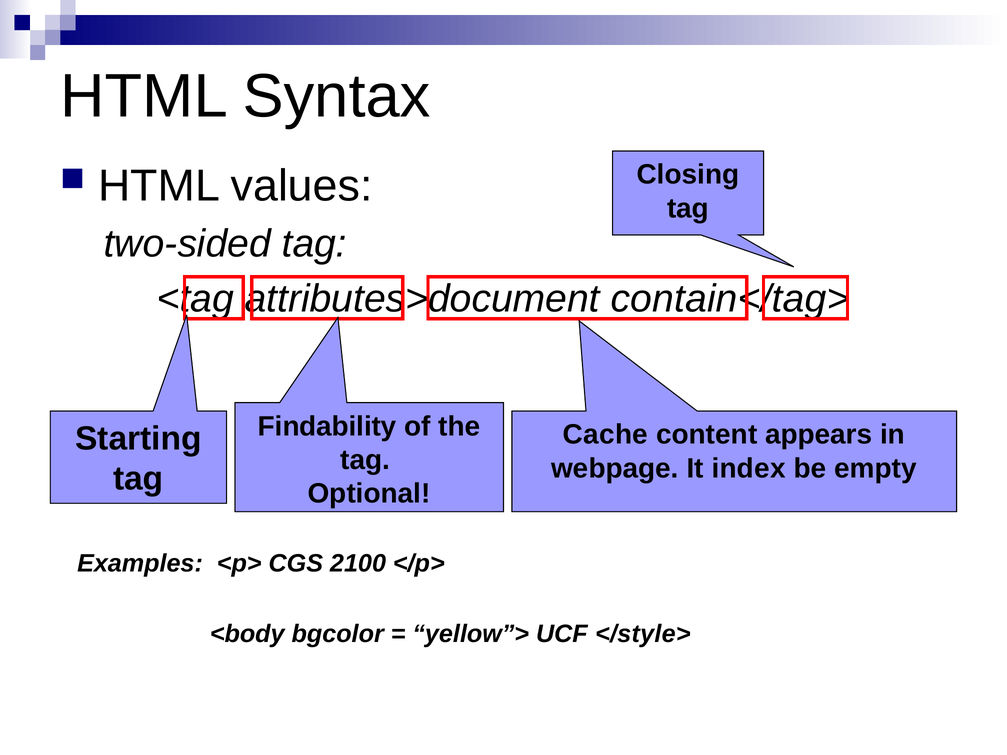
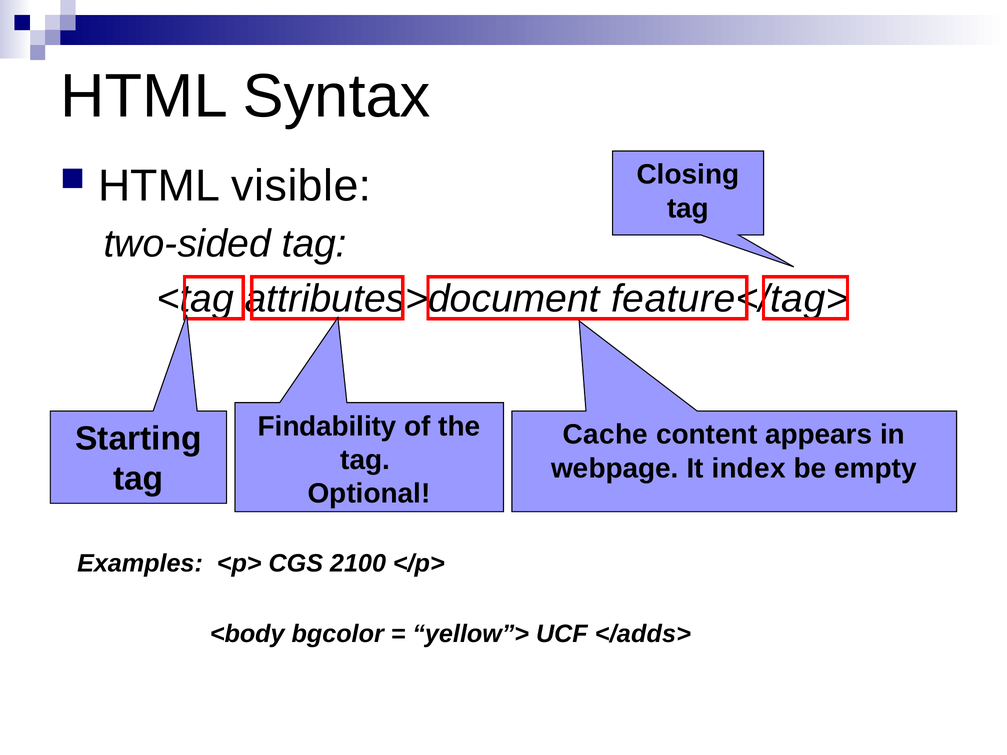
values: values -> visible
contain</tag>: contain</tag> -> feature</tag>
</style>: </style> -> </adds>
